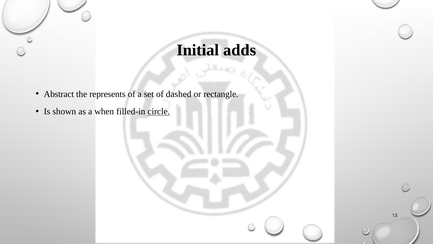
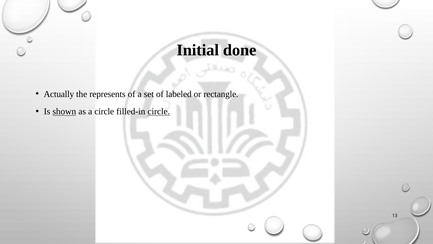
adds: adds -> done
Abstract: Abstract -> Actually
dashed: dashed -> labeled
shown underline: none -> present
a when: when -> circle
